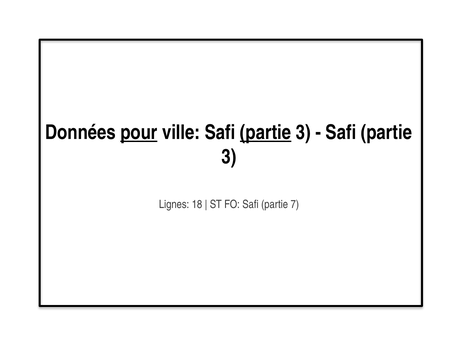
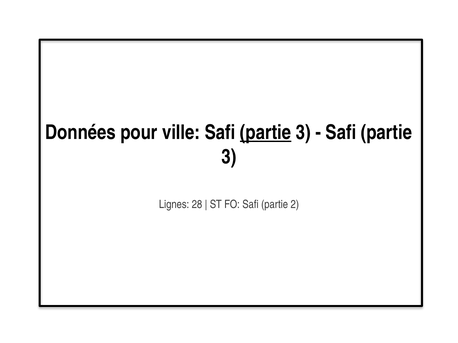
pour underline: present -> none
18: 18 -> 28
7: 7 -> 2
